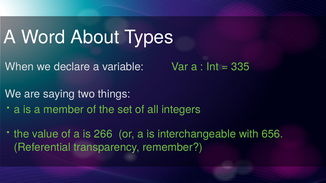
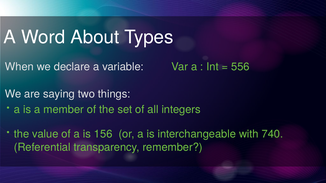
335: 335 -> 556
266: 266 -> 156
656: 656 -> 740
